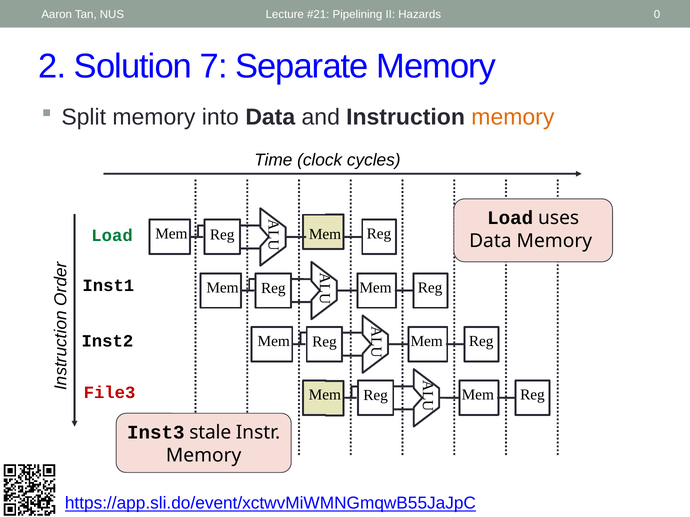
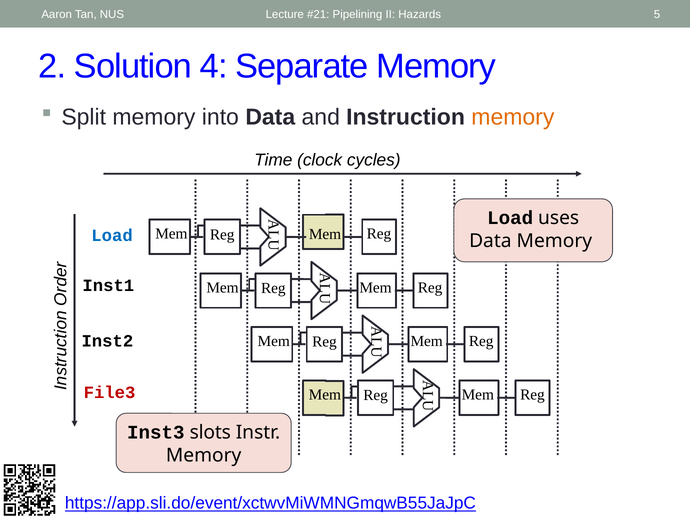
0: 0 -> 5
7: 7 -> 4
Load at (112, 236) colour: green -> blue
stale: stale -> slots
